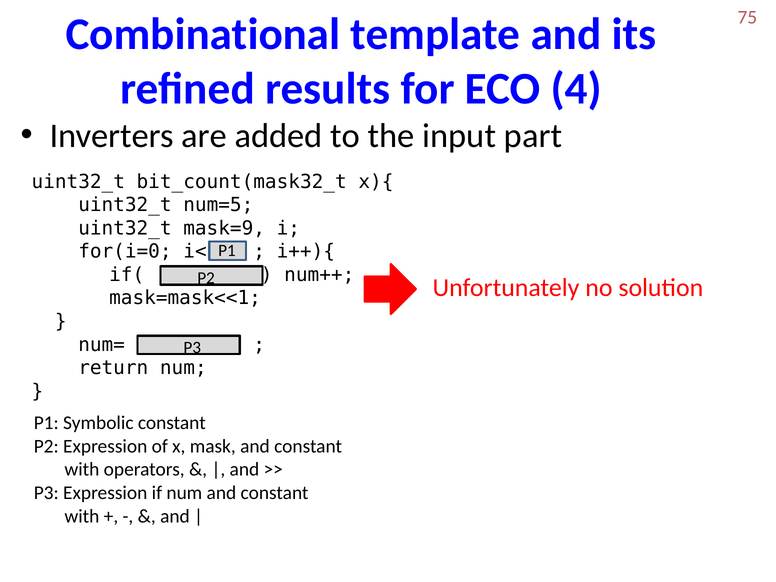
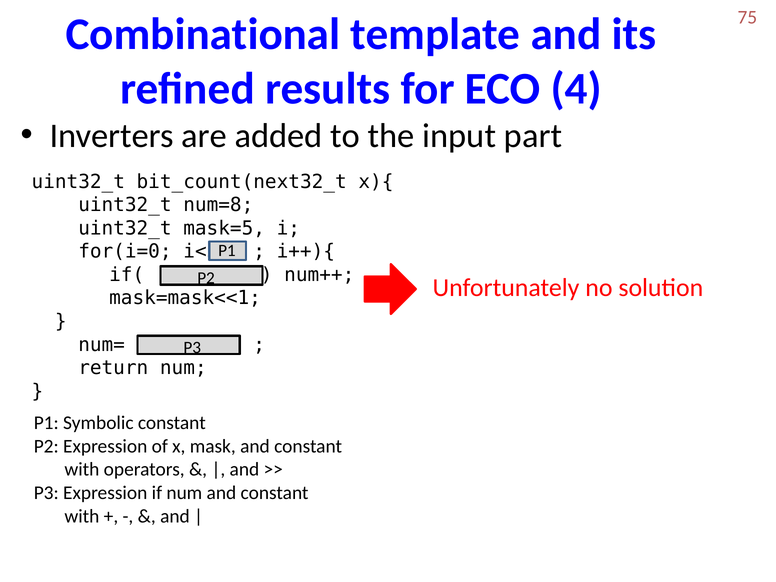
bit_count(mask32_t: bit_count(mask32_t -> bit_count(next32_t
num=5: num=5 -> num=8
mask=9: mask=9 -> mask=5
